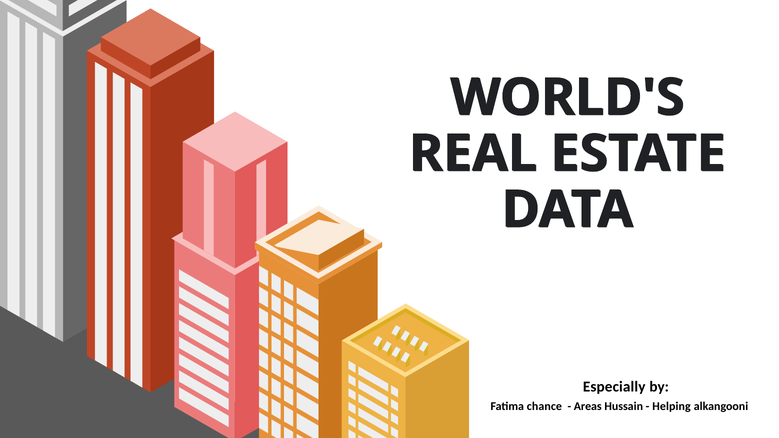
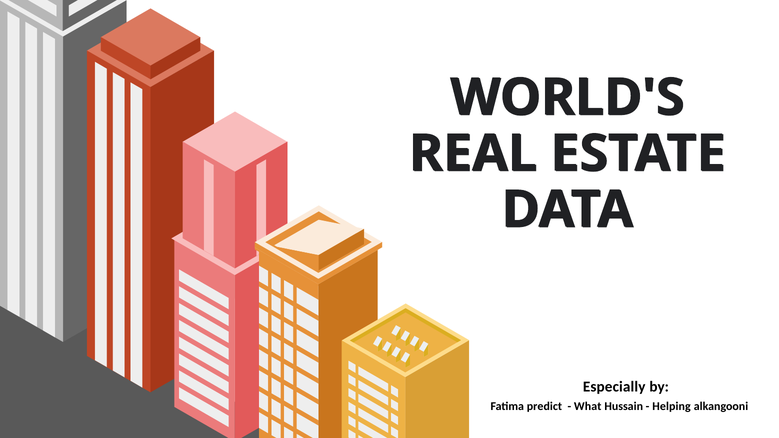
chance: chance -> predict
Areas: Areas -> What
